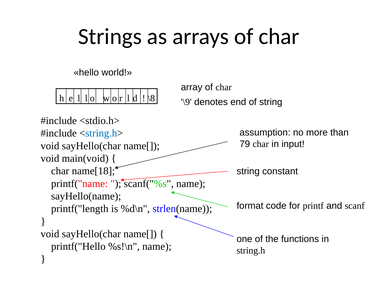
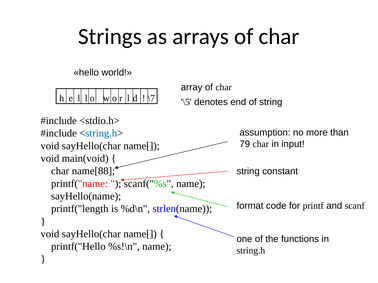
\8: \8 -> \7
\9: \9 -> \5
name[18: name[18 -> name[88
